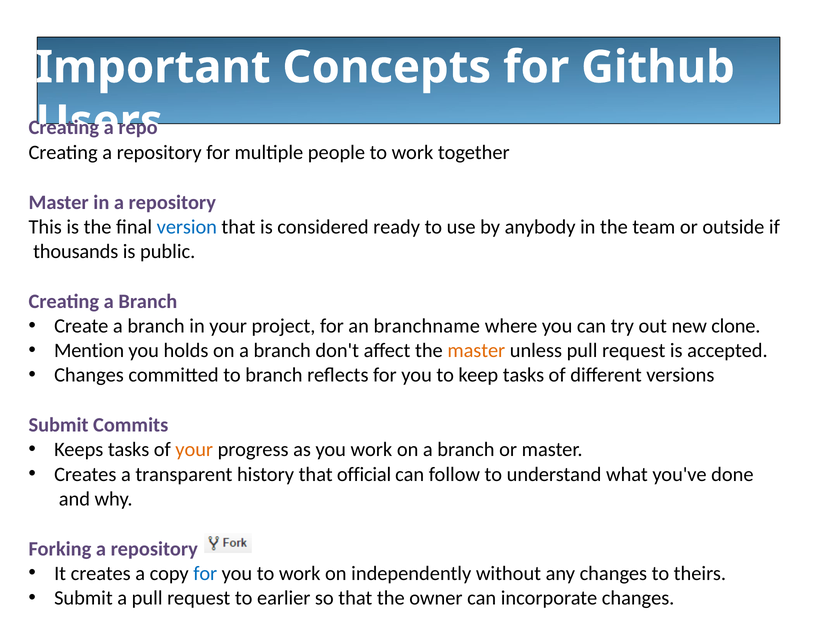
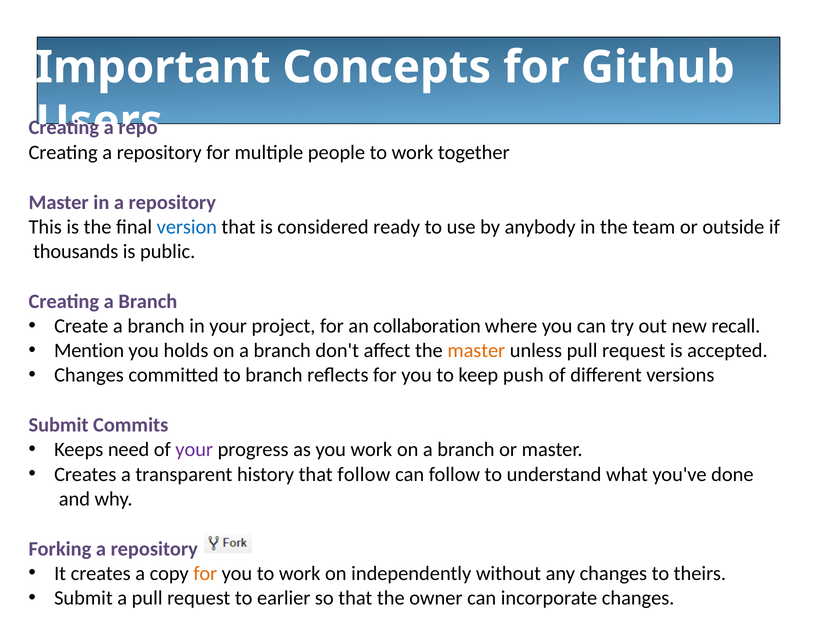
branchname: branchname -> collaboration
clone: clone -> recall
keep tasks: tasks -> push
Keeps tasks: tasks -> need
your at (194, 450) colour: orange -> purple
that official: official -> follow
for at (205, 574) colour: blue -> orange
